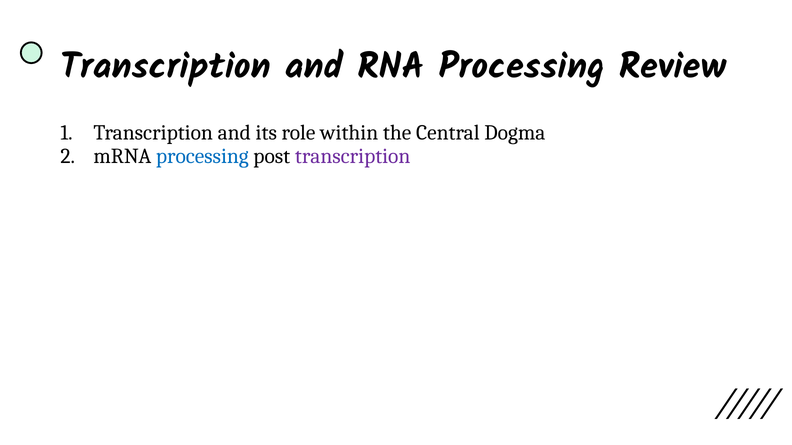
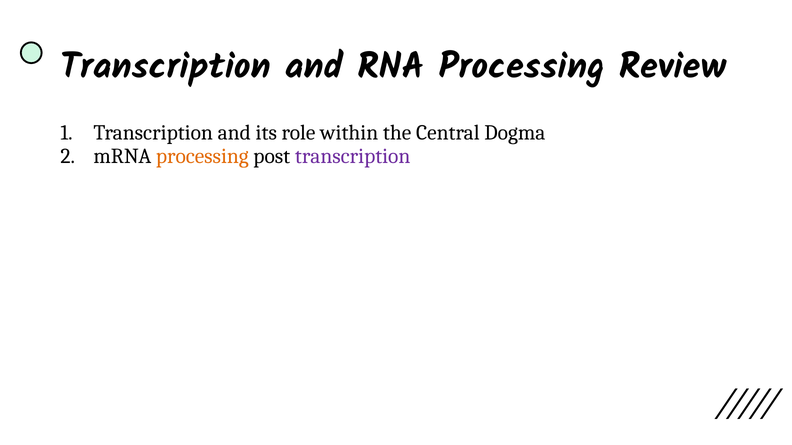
processing at (202, 156) colour: blue -> orange
